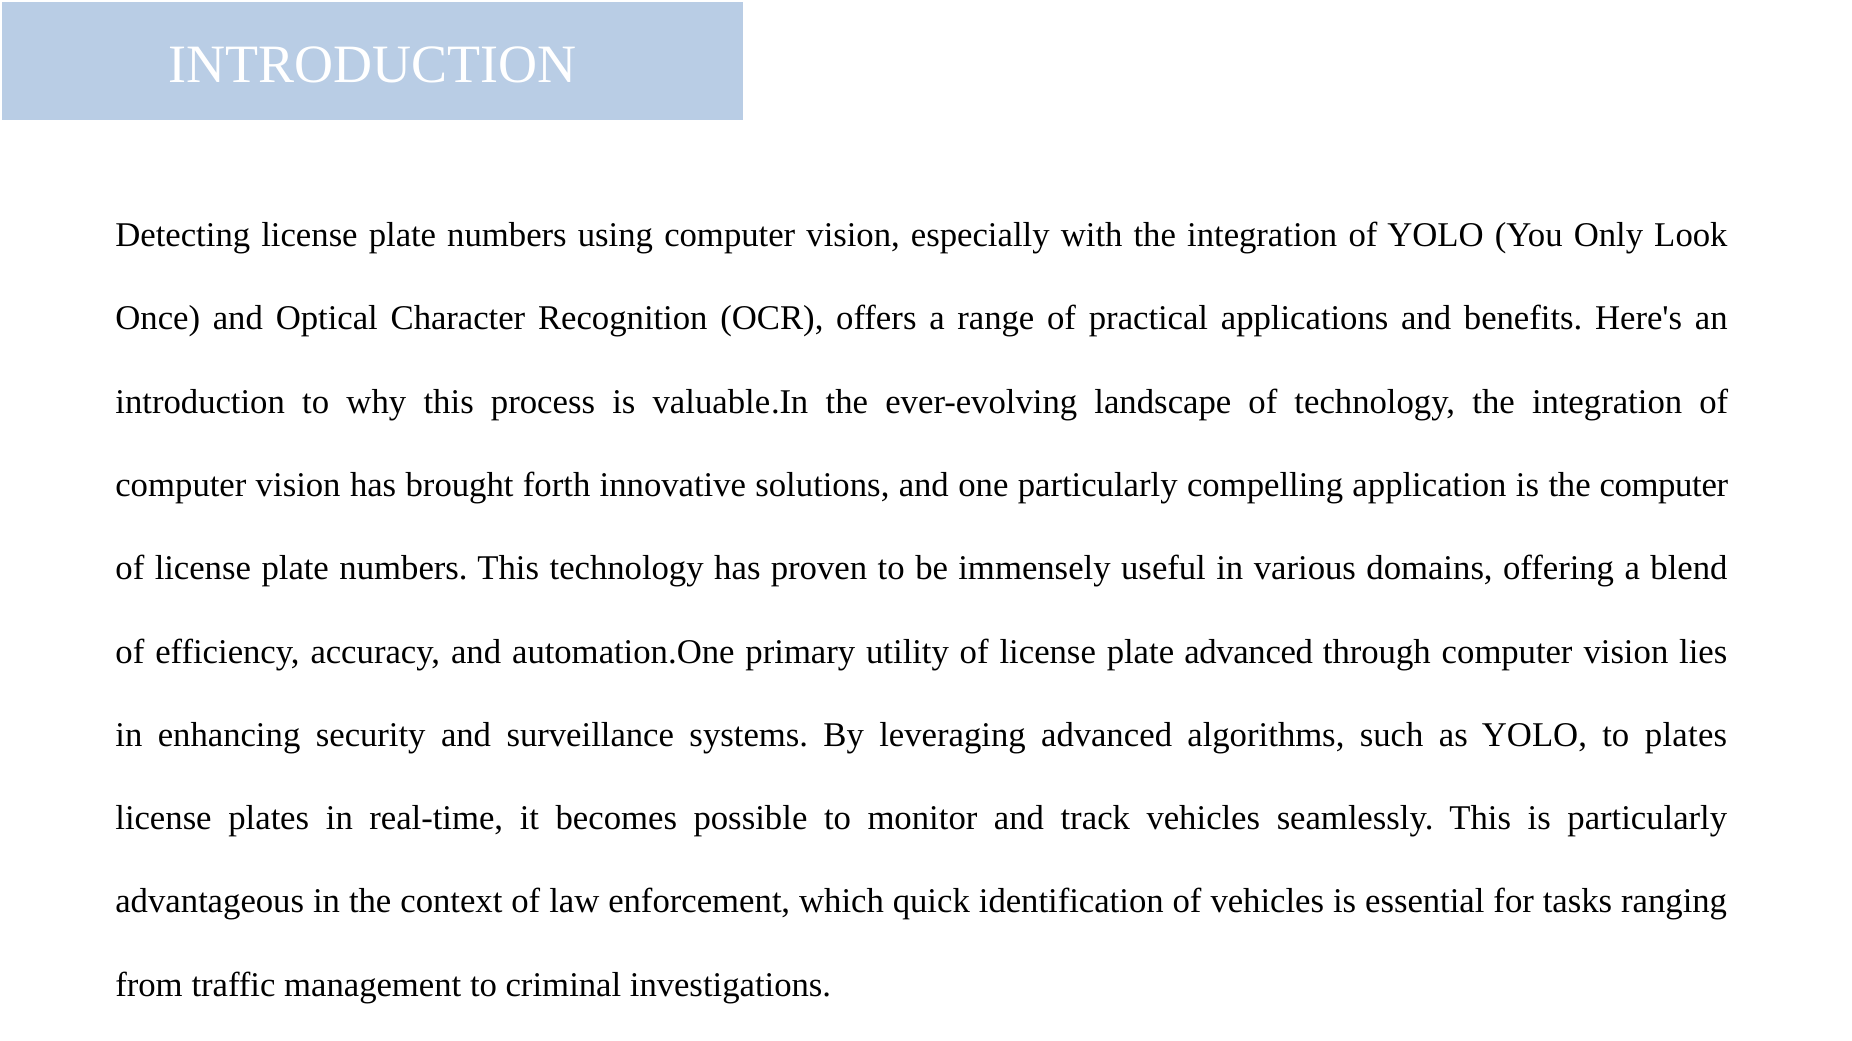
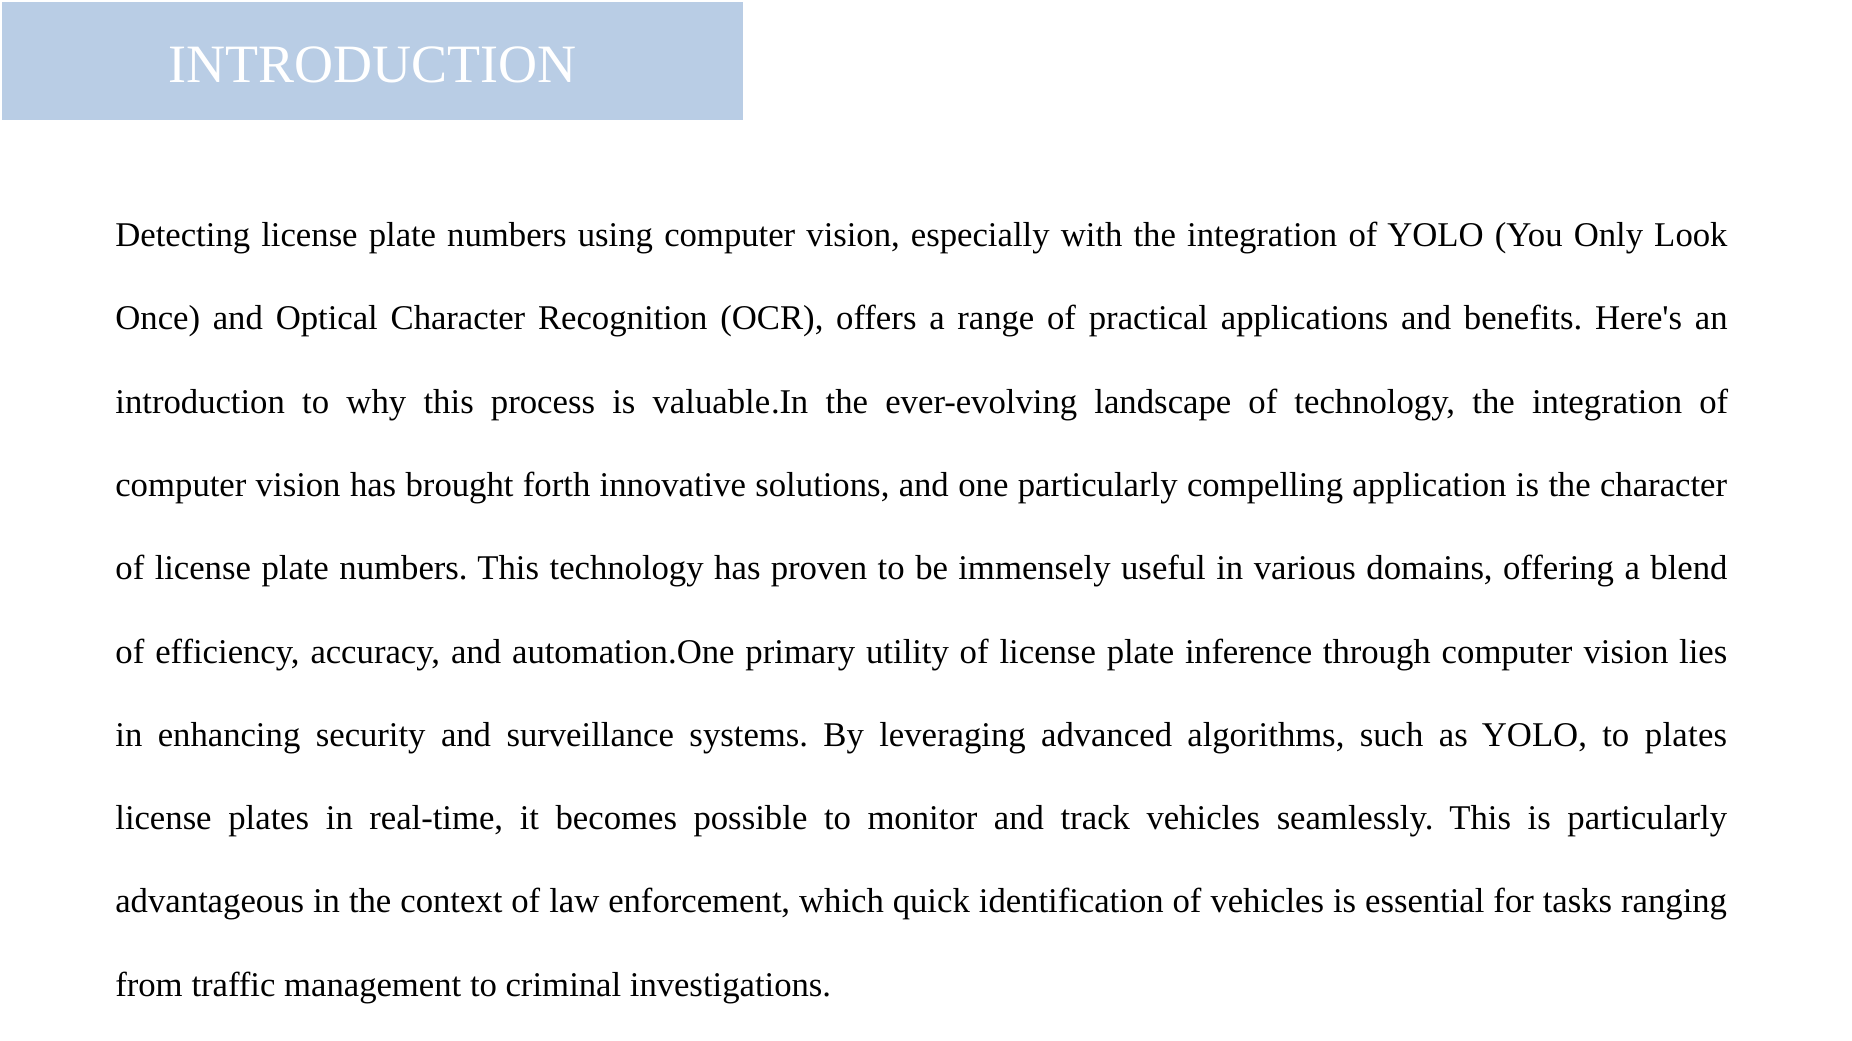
the computer: computer -> character
plate advanced: advanced -> inference
